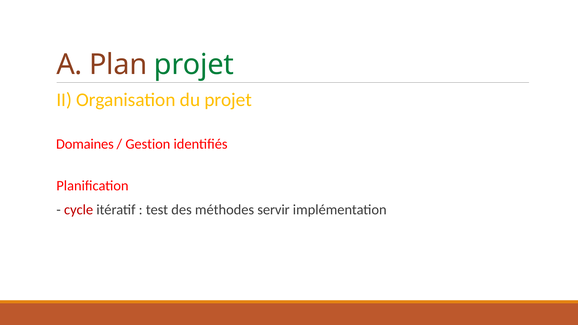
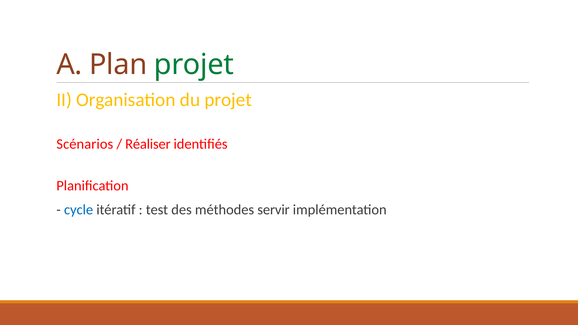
Domaines: Domaines -> Scénarios
Gestion: Gestion -> Réaliser
cycle colour: red -> blue
